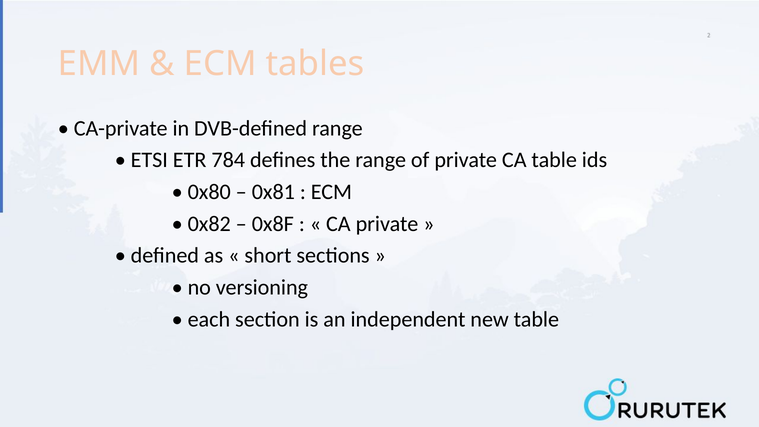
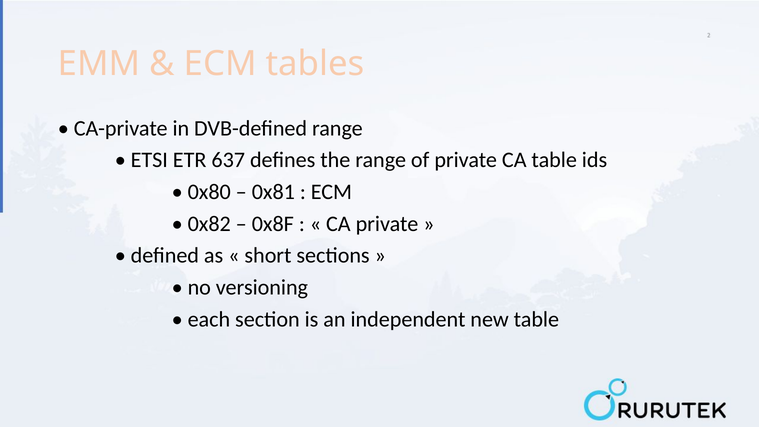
784: 784 -> 637
